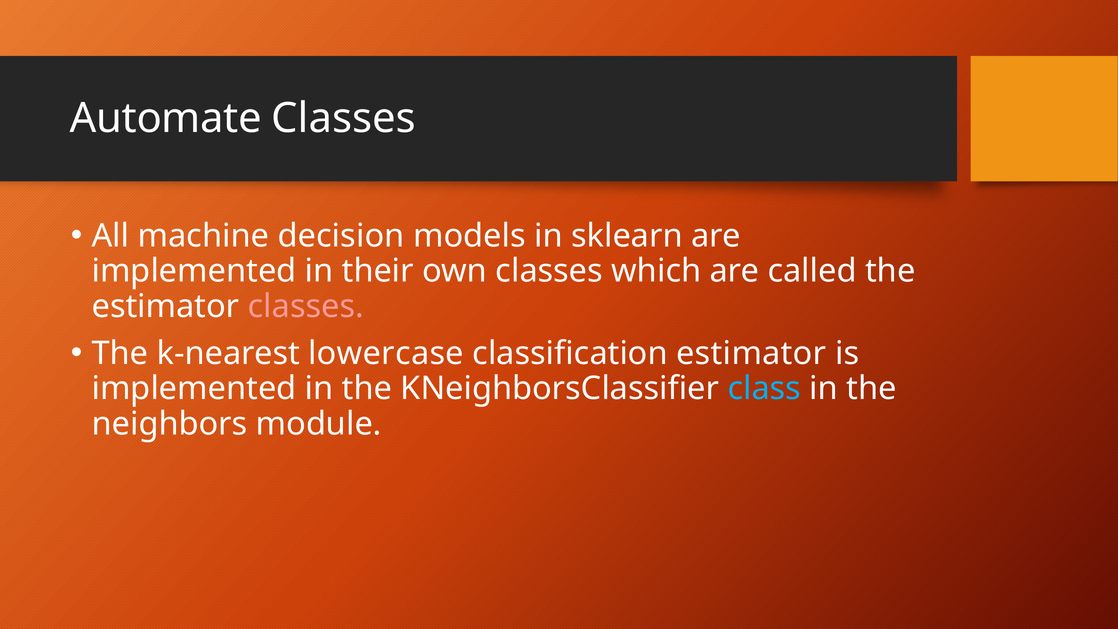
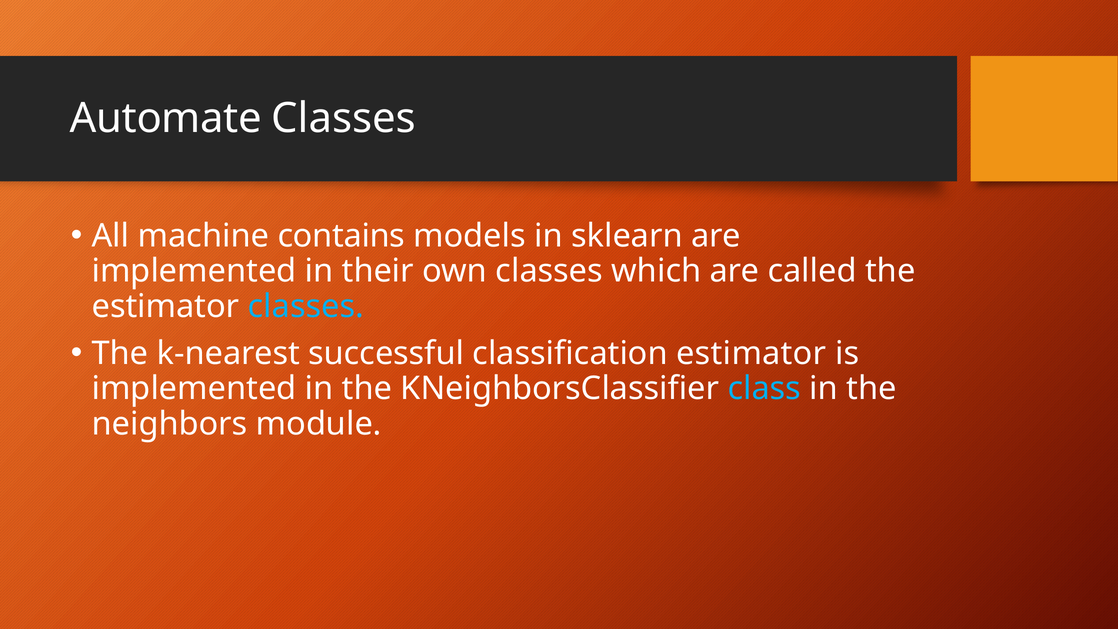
decision: decision -> contains
classes at (306, 306) colour: pink -> light blue
lowercase: lowercase -> successful
